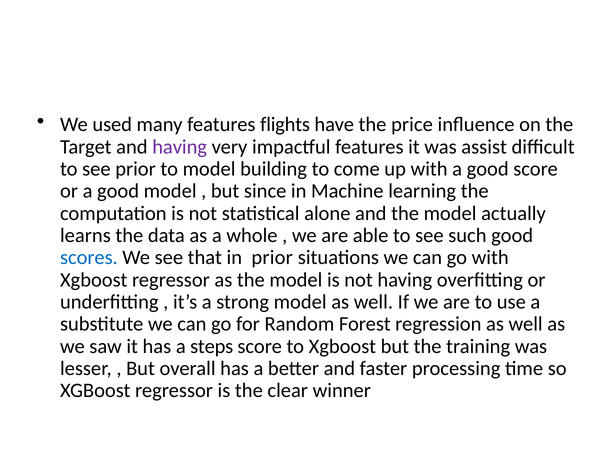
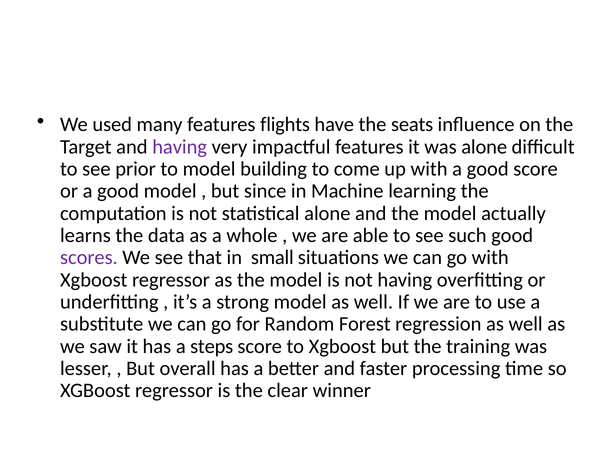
price: price -> seats
was assist: assist -> alone
scores colour: blue -> purple
in prior: prior -> small
